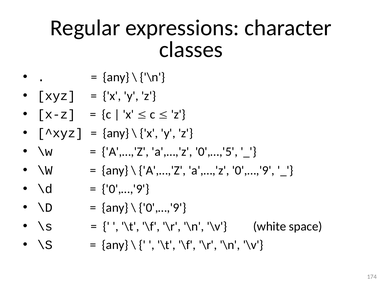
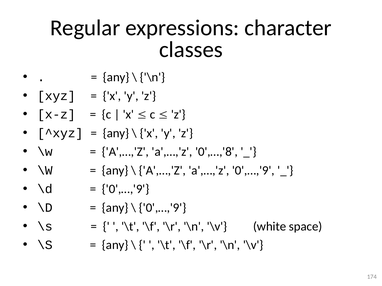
0',…,'5: 0',…,'5 -> 0',…,'8
